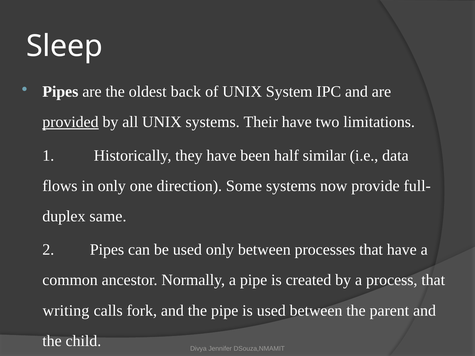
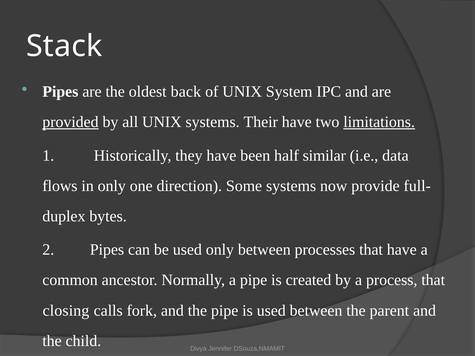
Sleep: Sleep -> Stack
limitations underline: none -> present
same: same -> bytes
writing: writing -> closing
